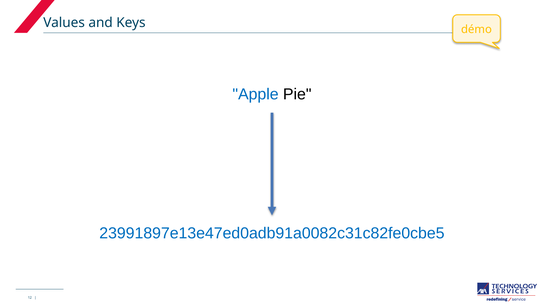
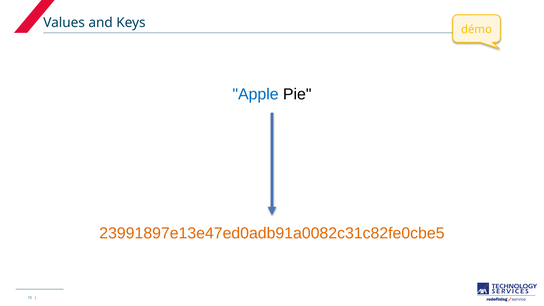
23991897e13e47ed0adb91a0082c31c82fe0cbe5 colour: blue -> orange
